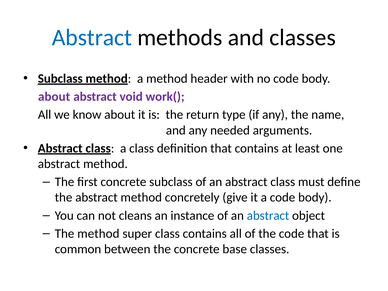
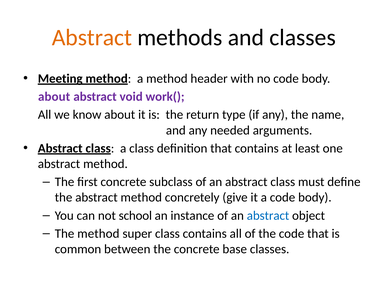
Abstract at (92, 38) colour: blue -> orange
Subclass at (60, 79): Subclass -> Meeting
cleans: cleans -> school
